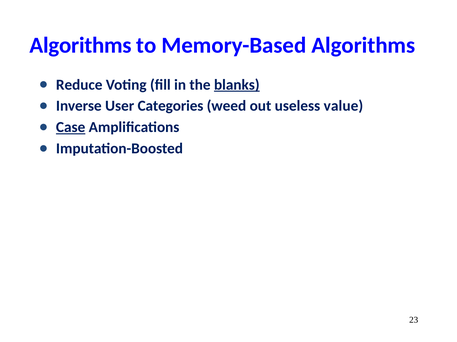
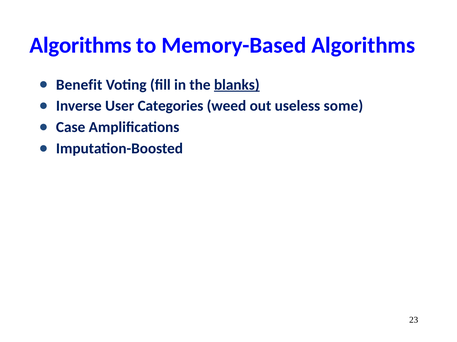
Reduce: Reduce -> Benefit
value: value -> some
Case underline: present -> none
